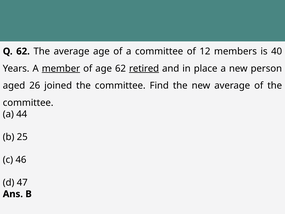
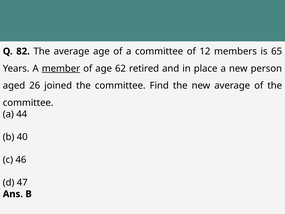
Q 62: 62 -> 82
40: 40 -> 65
retired underline: present -> none
25: 25 -> 40
